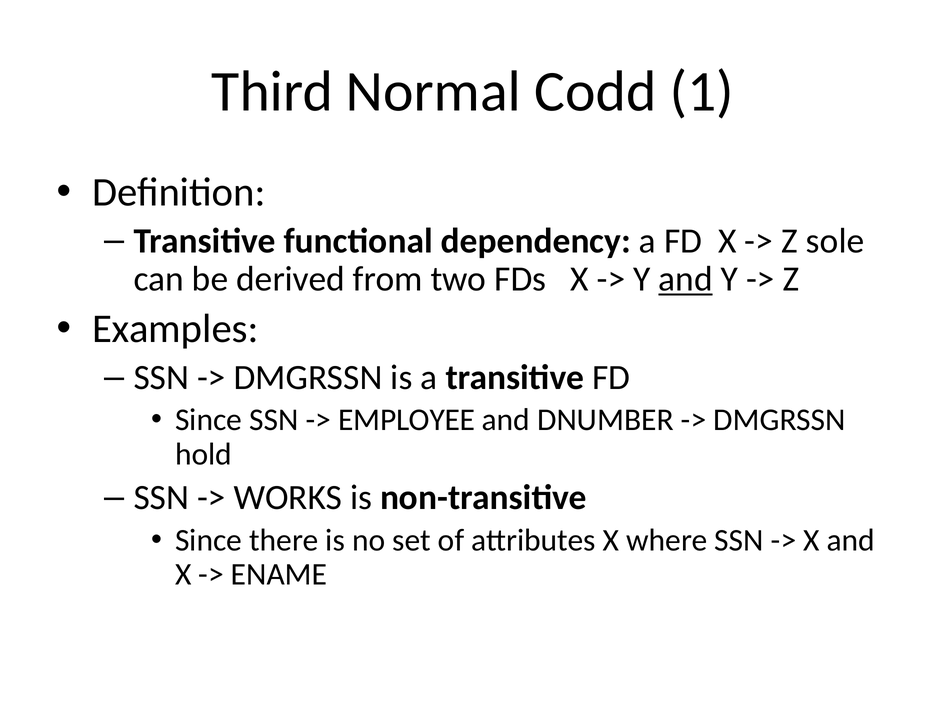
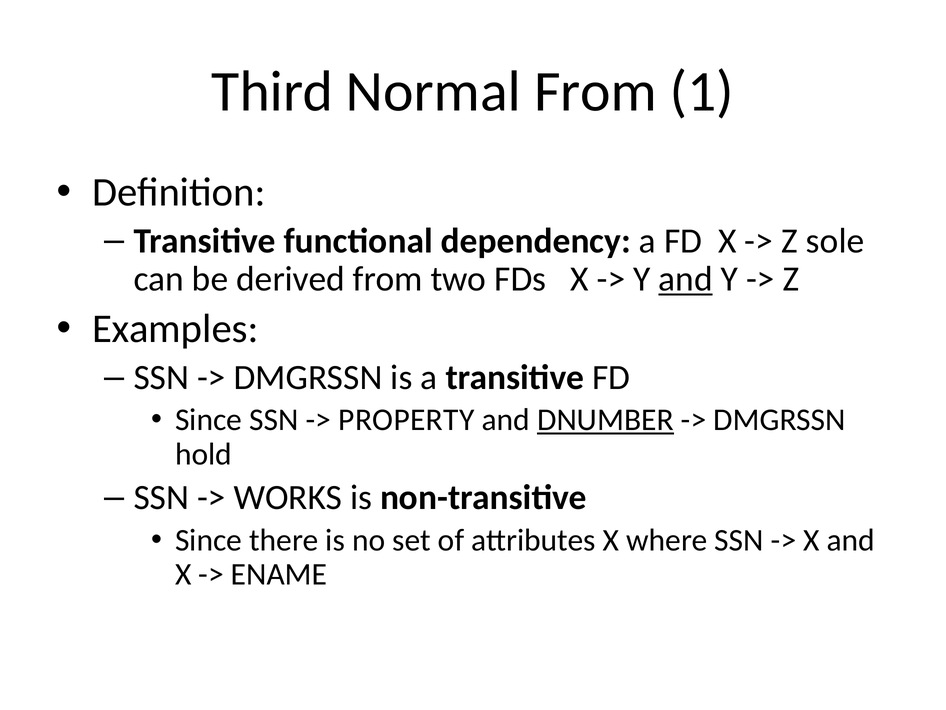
Normal Codd: Codd -> From
EMPLOYEE: EMPLOYEE -> PROPERTY
DNUMBER underline: none -> present
